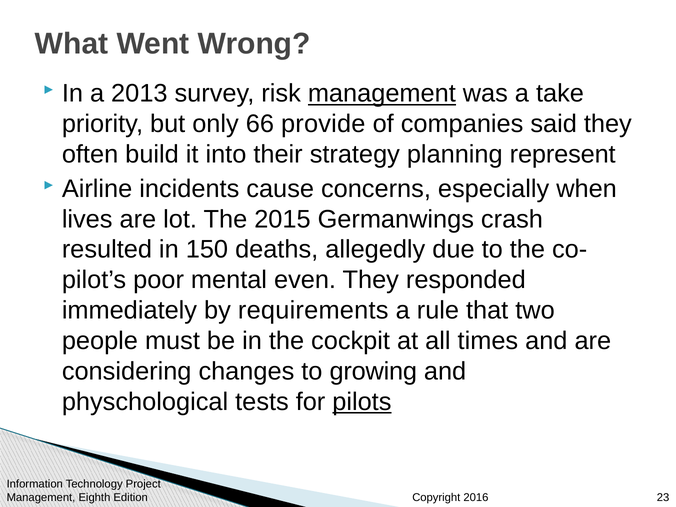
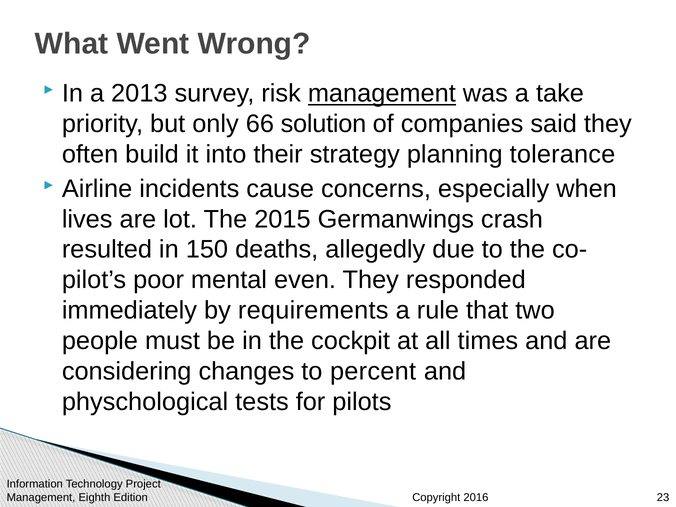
provide: provide -> solution
represent: represent -> tolerance
growing: growing -> percent
pilots underline: present -> none
